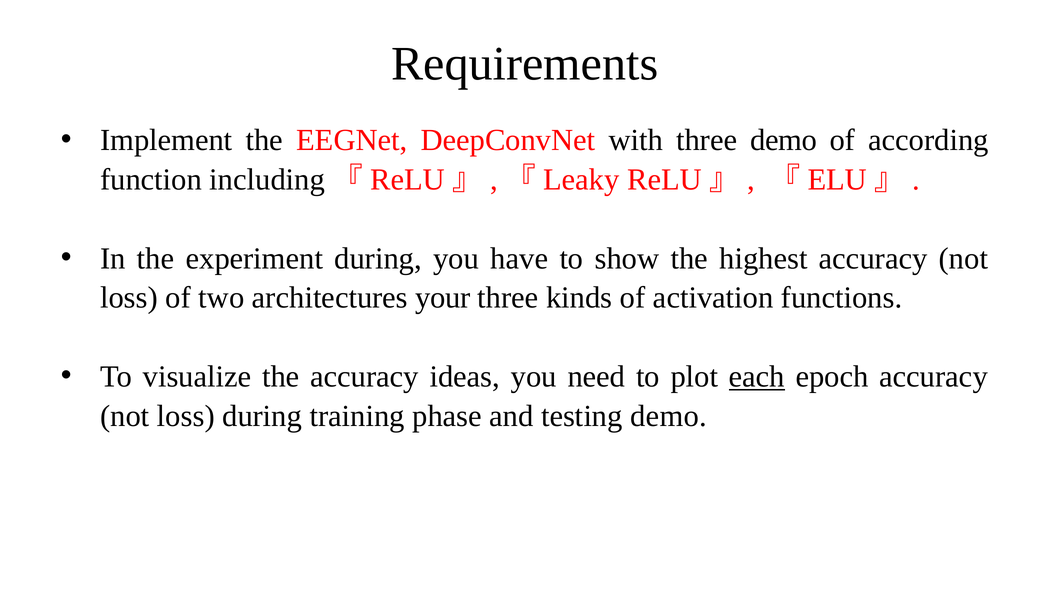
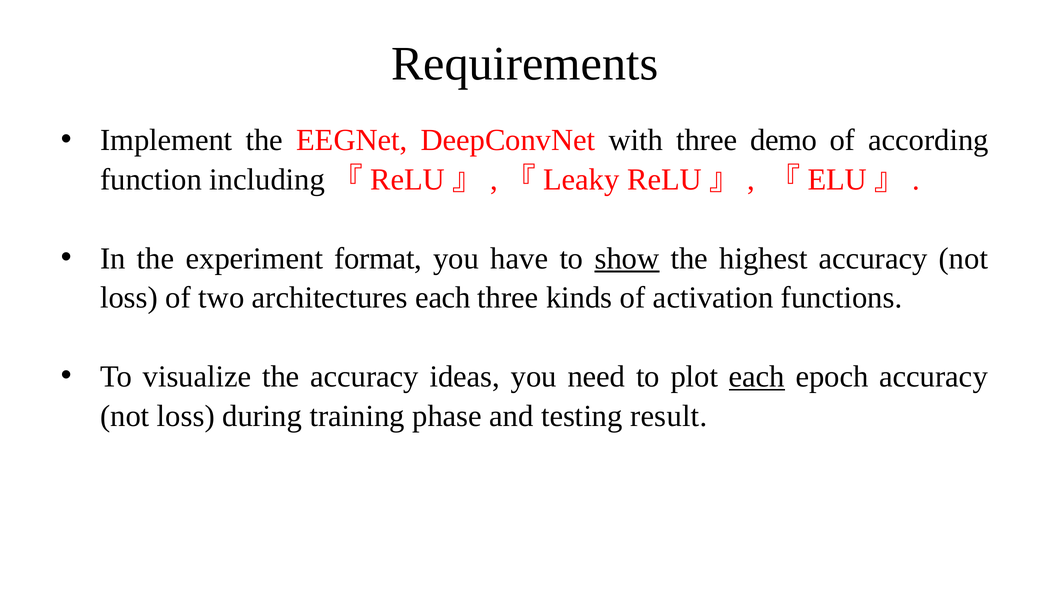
experiment during: during -> format
show underline: none -> present
architectures your: your -> each
testing demo: demo -> result
